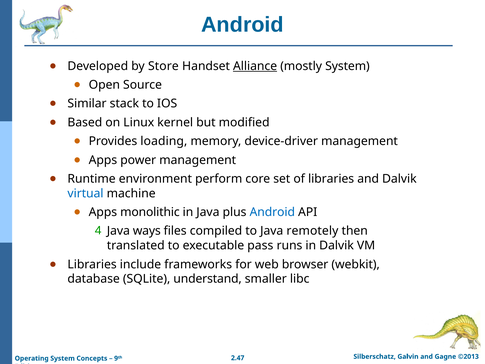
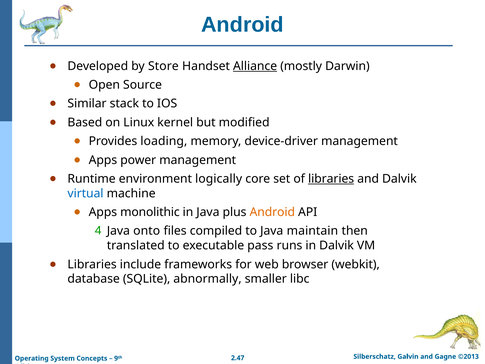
mostly System: System -> Darwin
perform: perform -> logically
libraries at (331, 179) underline: none -> present
Android at (272, 212) colour: blue -> orange
ways: ways -> onto
remotely: remotely -> maintain
understand: understand -> abnormally
